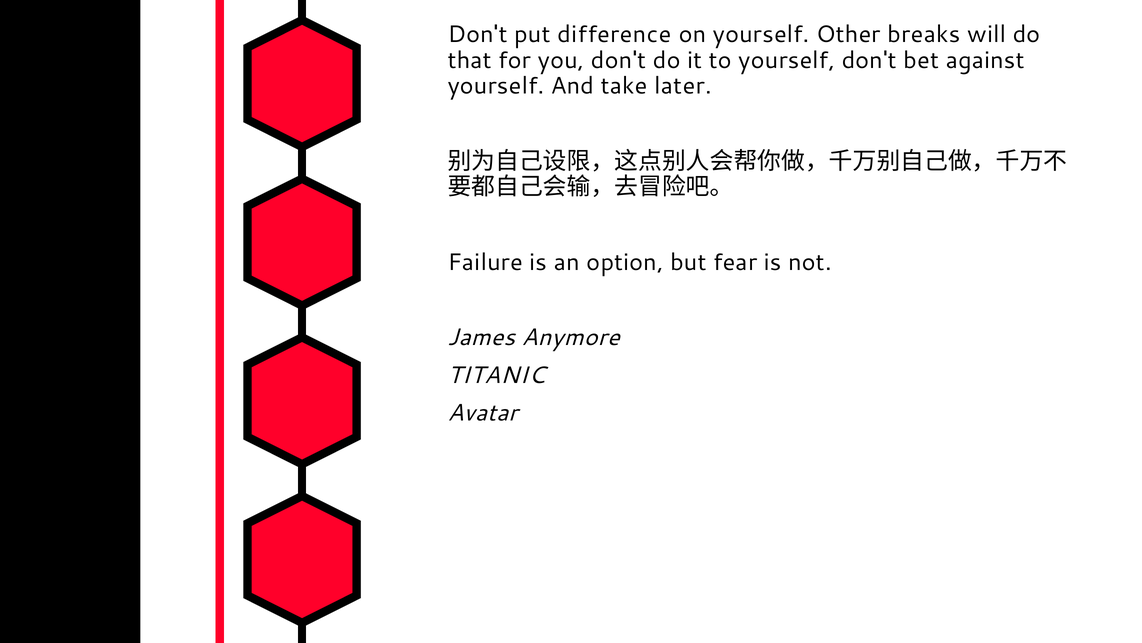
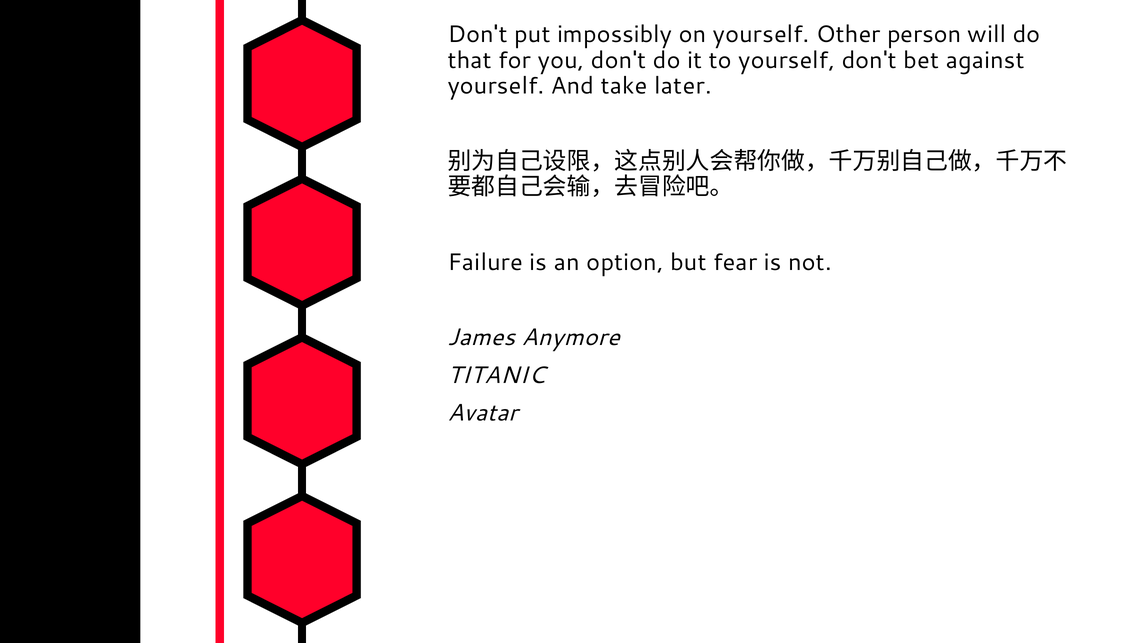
difference: difference -> impossibly
breaks: breaks -> person
